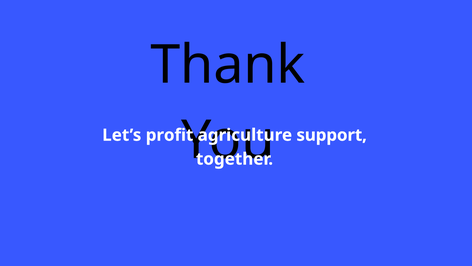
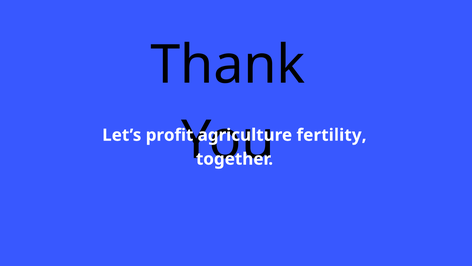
support: support -> fertility
